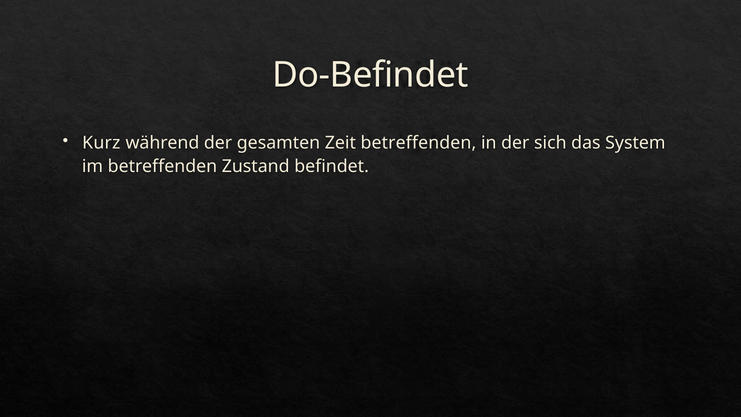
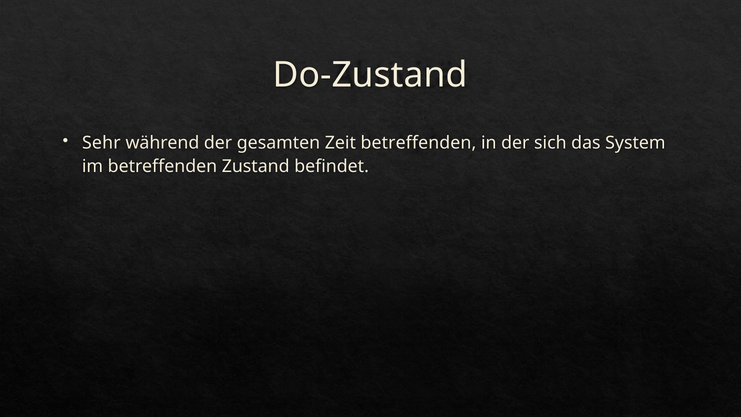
Do-Befindet: Do-Befindet -> Do-Zustand
Kurz: Kurz -> Sehr
